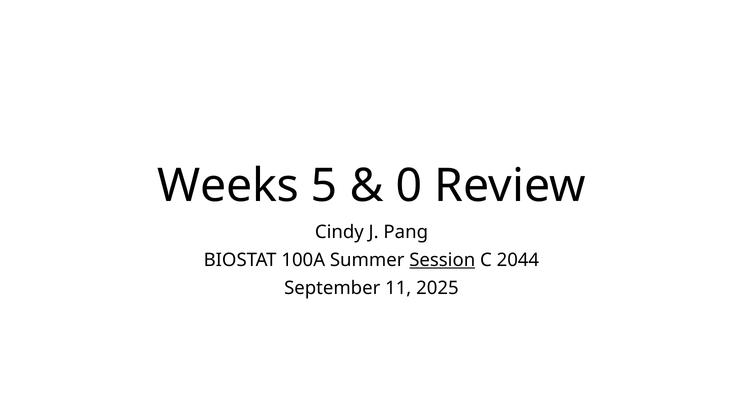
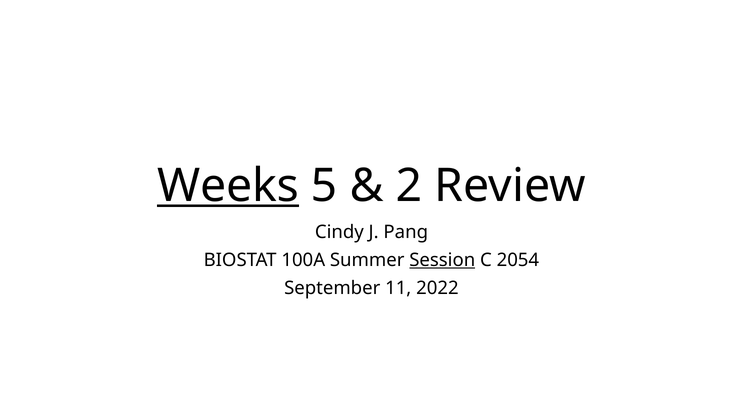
Weeks underline: none -> present
0: 0 -> 2
2044: 2044 -> 2054
2025: 2025 -> 2022
